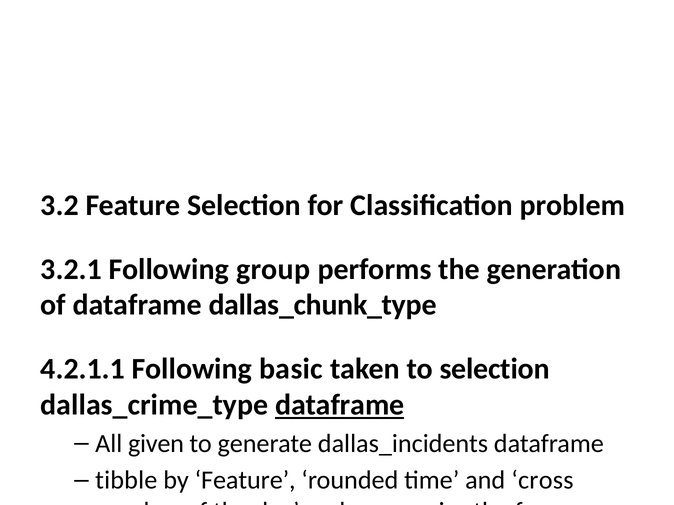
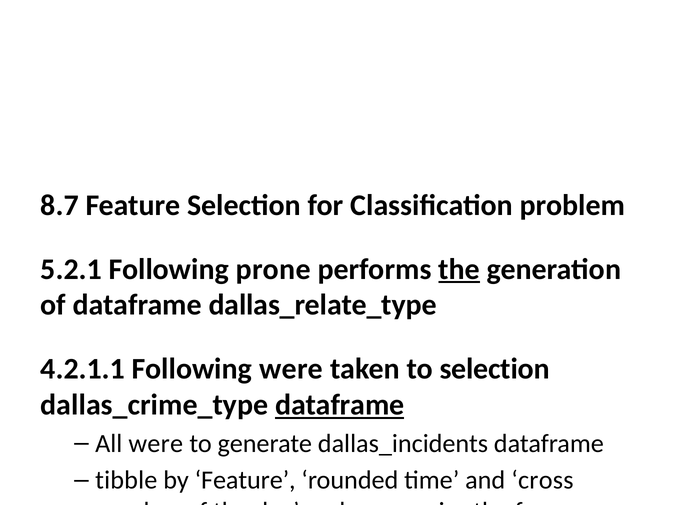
3.2: 3.2 -> 8.7
3.2.1: 3.2.1 -> 5.2.1
group: group -> prone
the at (459, 269) underline: none -> present
dallas_chunk_type: dallas_chunk_type -> dallas_relate_type
Following basic: basic -> were
All given: given -> were
